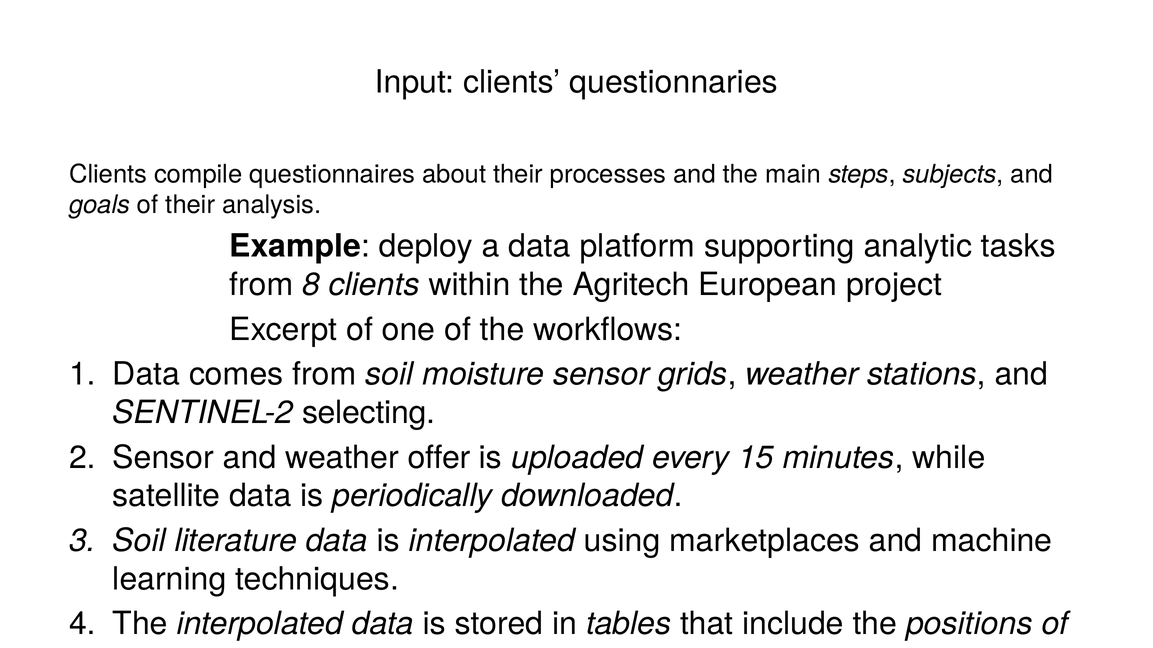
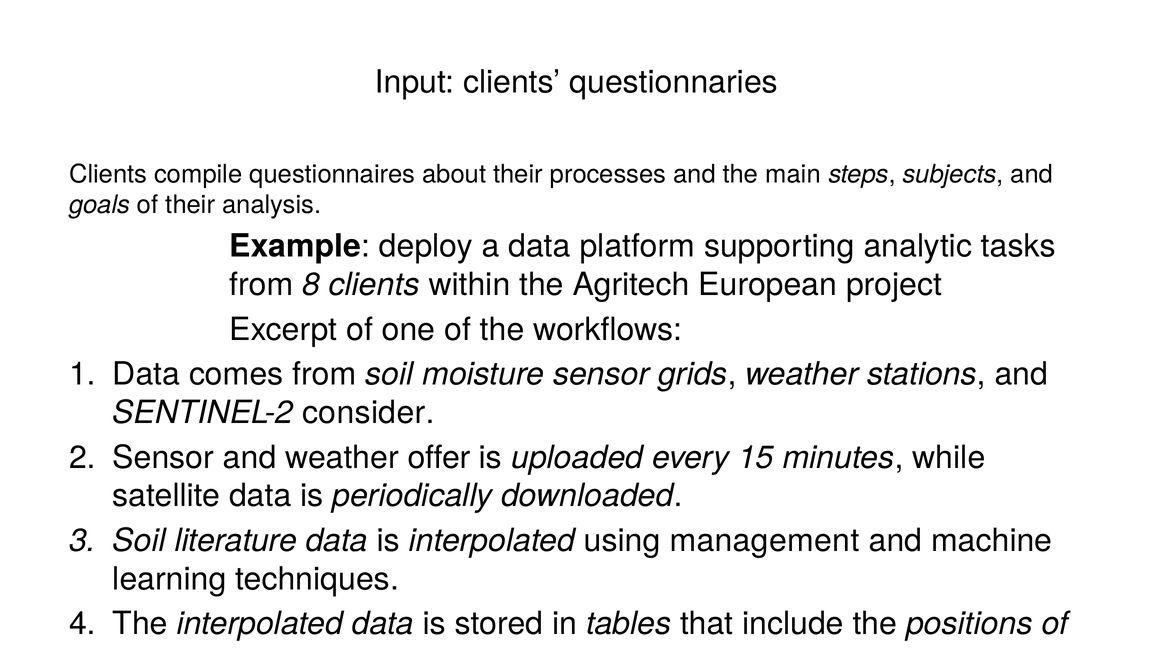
selecting: selecting -> consider
marketplaces: marketplaces -> management
